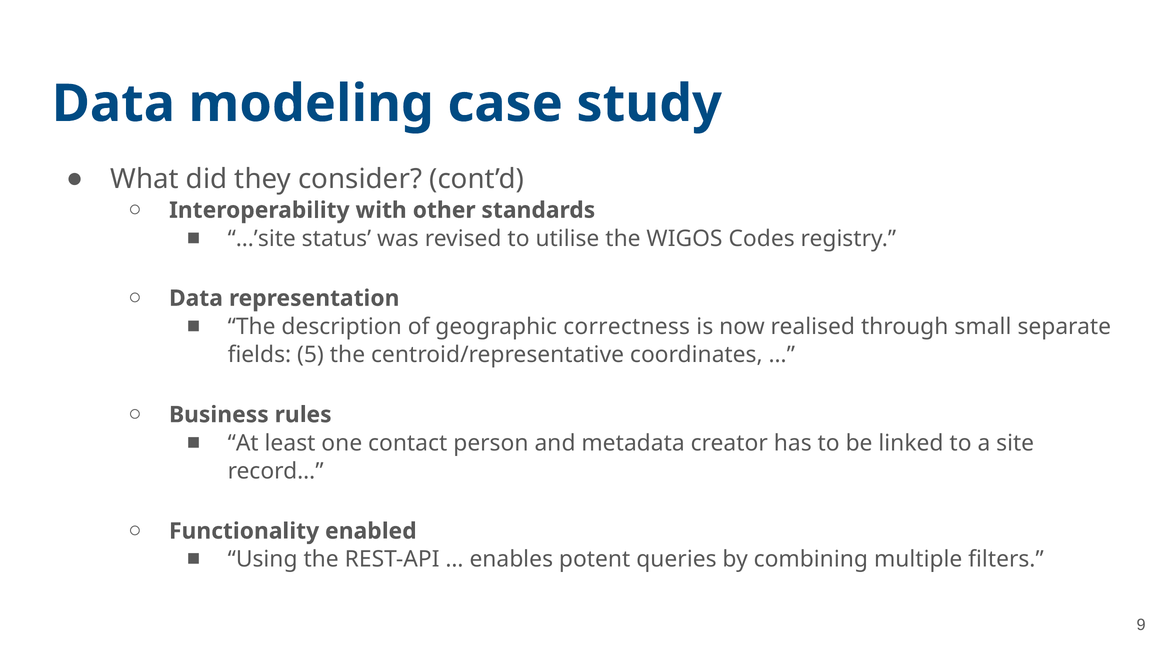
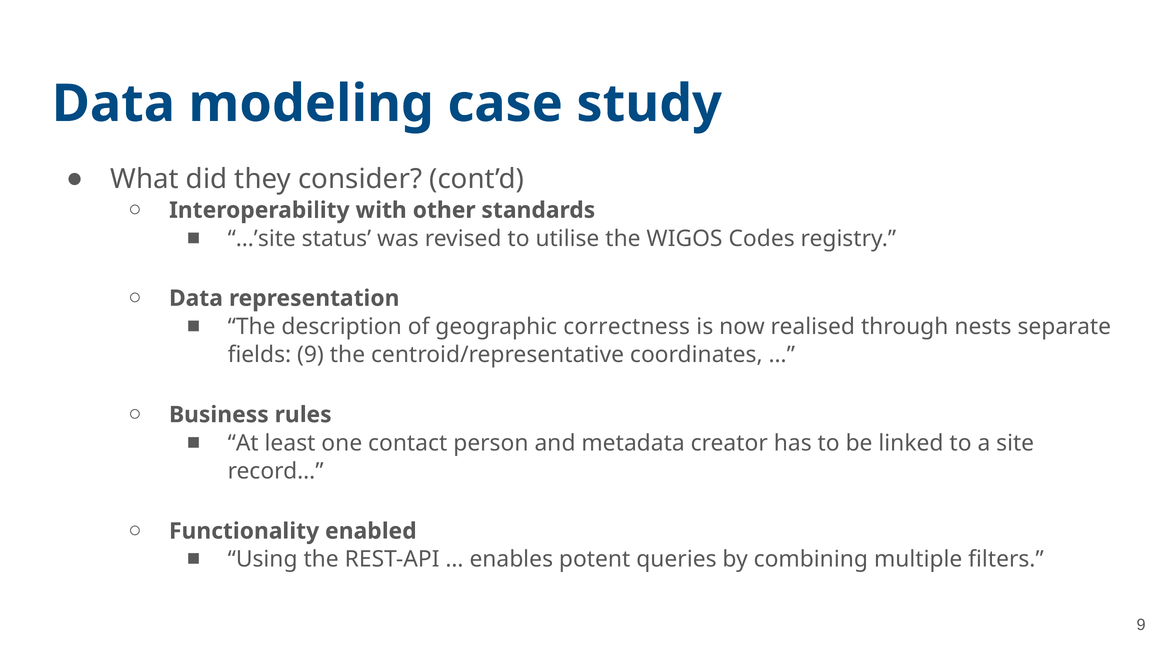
small: small -> nests
fields 5: 5 -> 9
